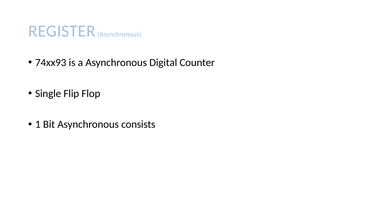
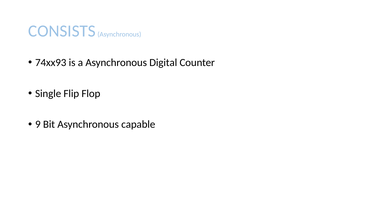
REGISTER: REGISTER -> CONSISTS
1: 1 -> 9
consists: consists -> capable
